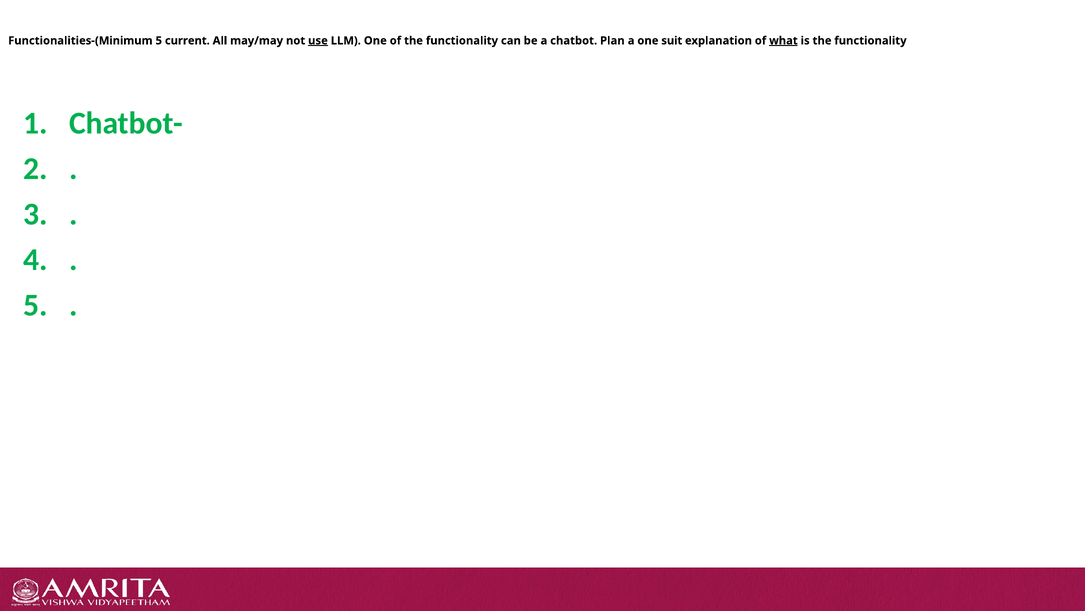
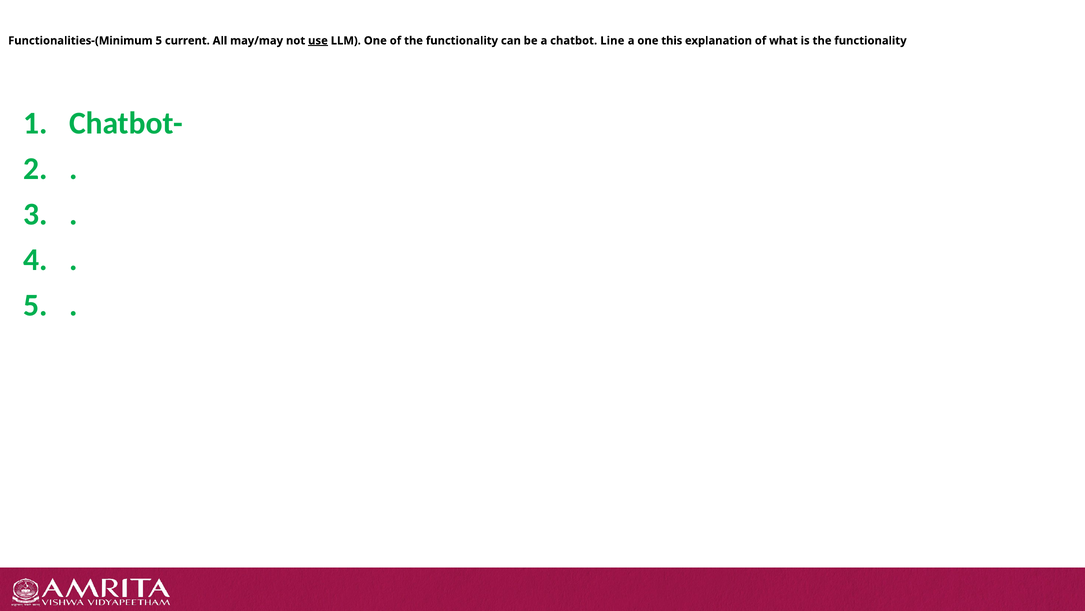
Plan: Plan -> Line
suit: suit -> this
what underline: present -> none
